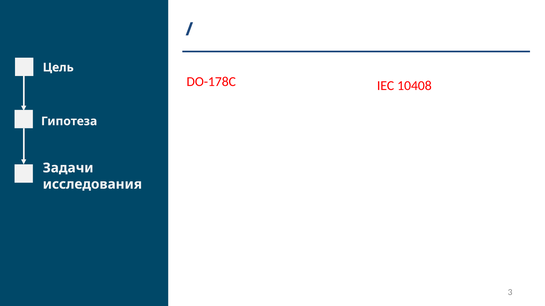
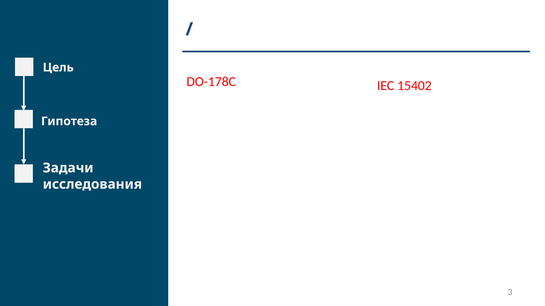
10408: 10408 -> 15402
